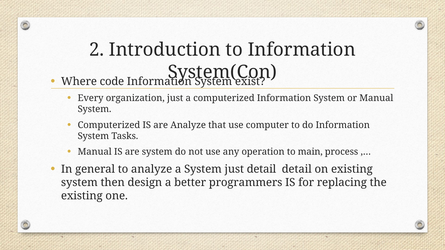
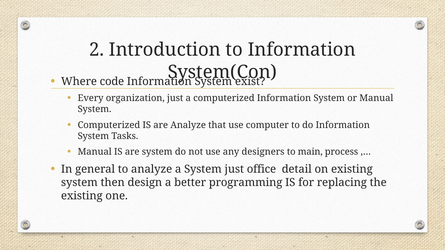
operation: operation -> designers
just detail: detail -> office
programmers: programmers -> programming
